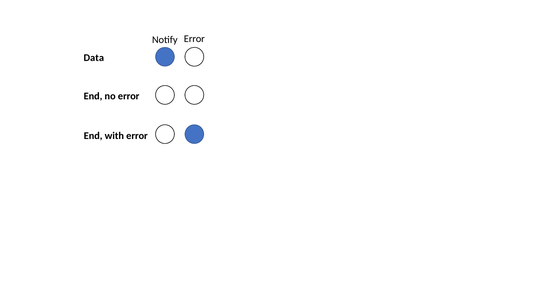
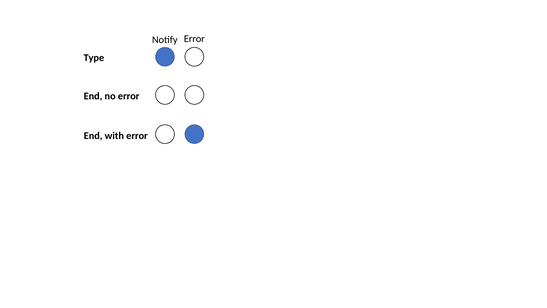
Data: Data -> Type
